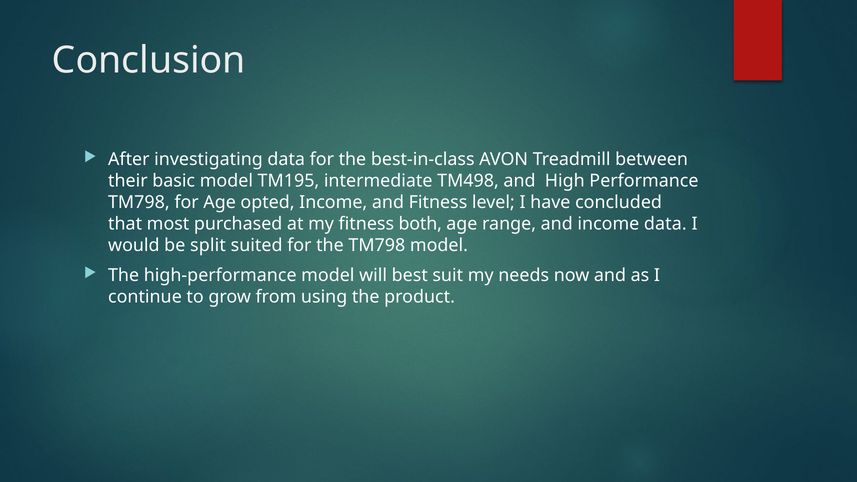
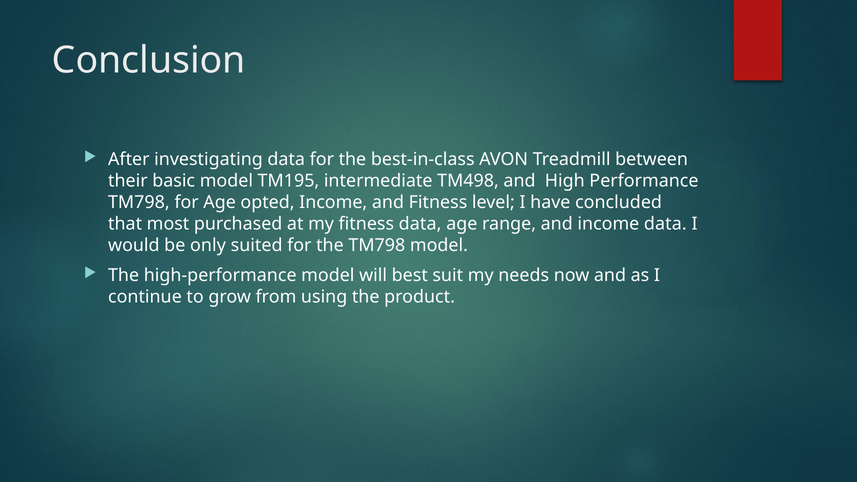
fitness both: both -> data
split: split -> only
